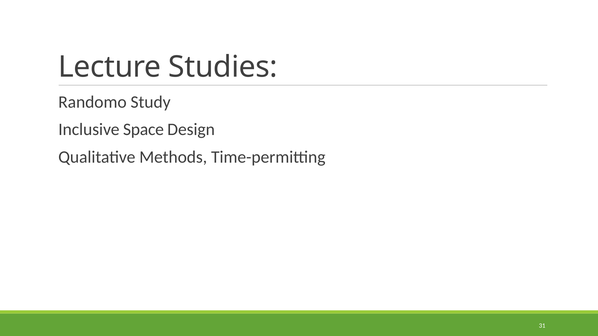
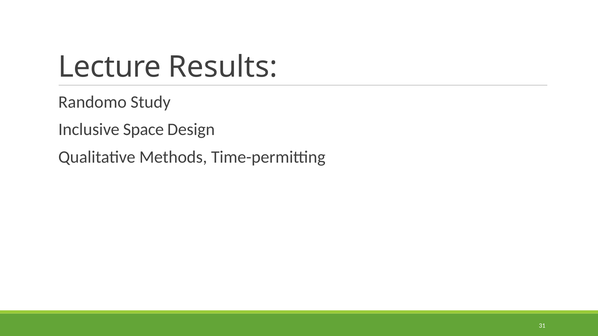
Studies: Studies -> Results
